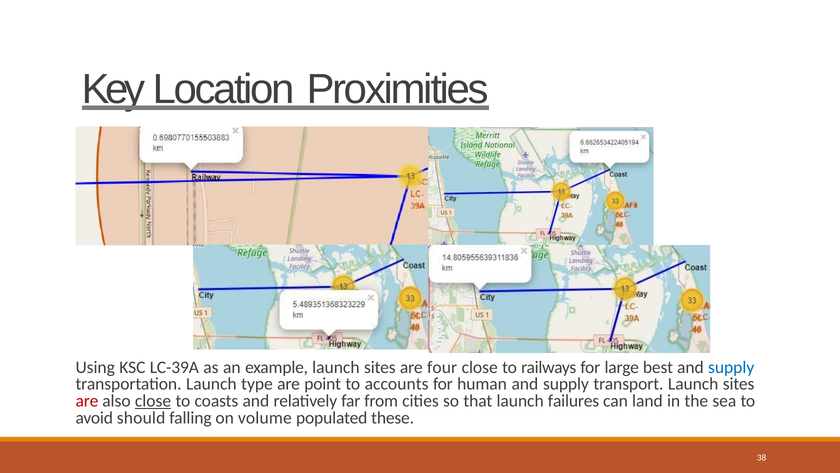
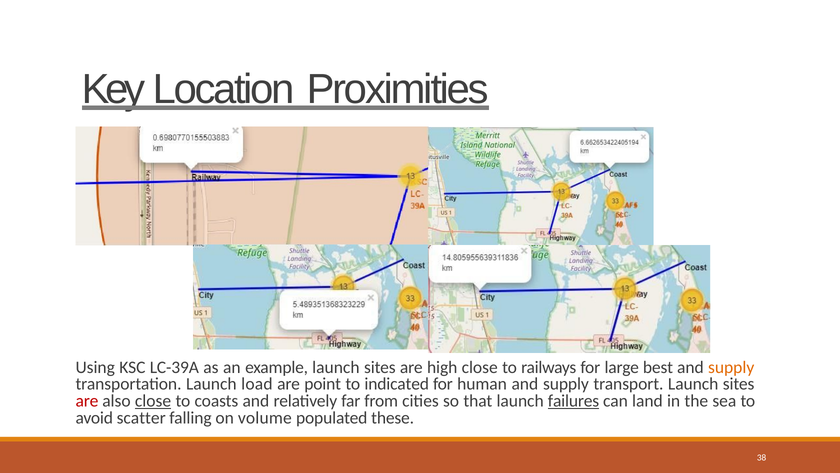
four: four -> high
supply at (731, 367) colour: blue -> orange
type: type -> load
accounts: accounts -> indicated
failures underline: none -> present
should: should -> scatter
